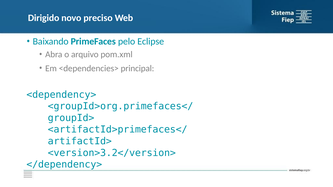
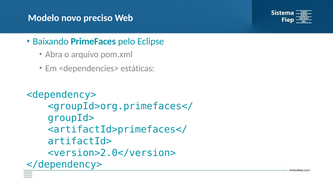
Dirigido: Dirigido -> Modelo
principal: principal -> estáticas
<version>3.2</version>: <version>3.2</version> -> <version>2.0</version>
